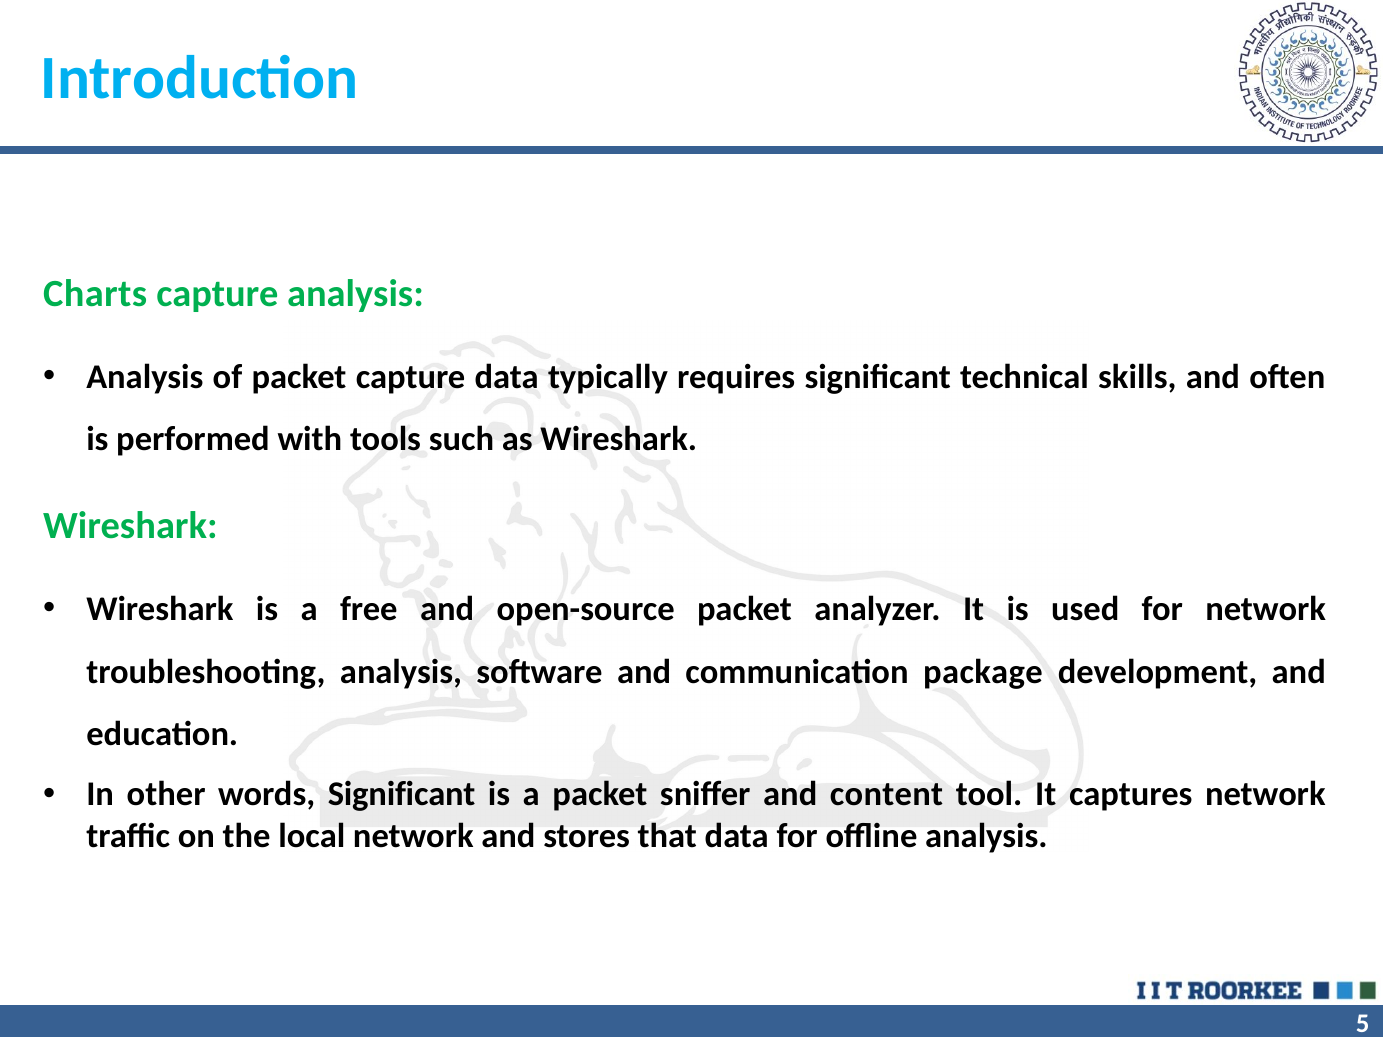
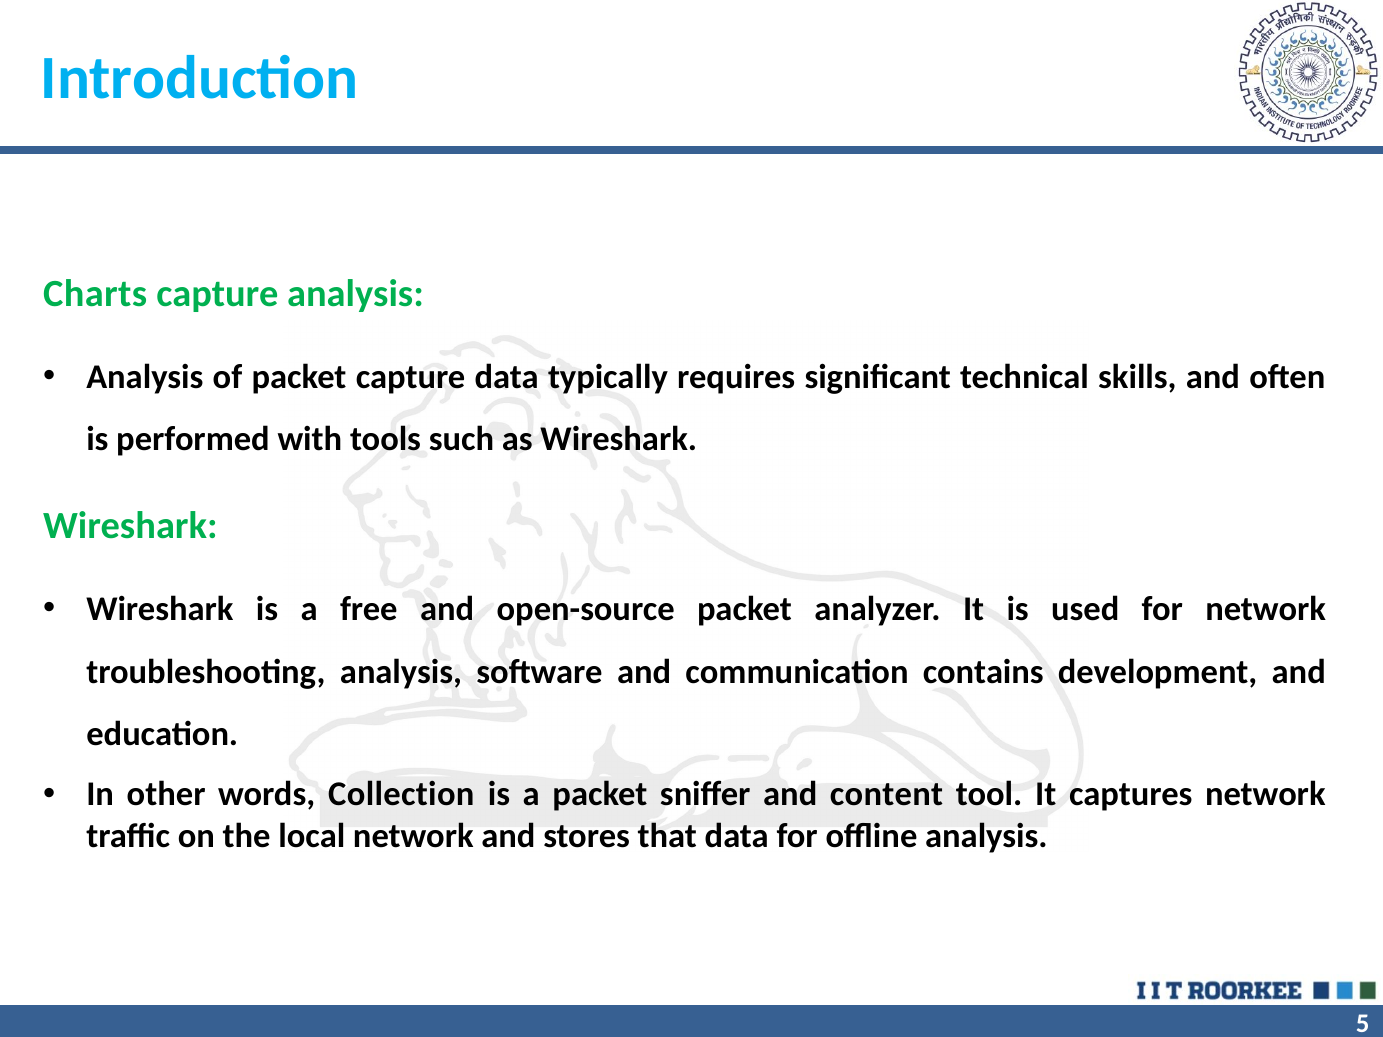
package: package -> contains
words Significant: Significant -> Collection
